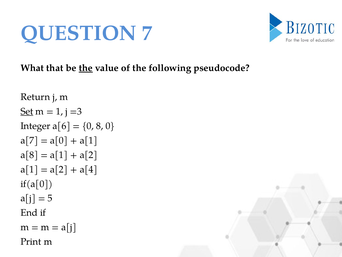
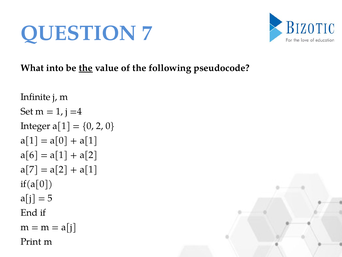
that: that -> into
Return: Return -> Infinite
Set underline: present -> none
=3: =3 -> =4
Integer a[6: a[6 -> a[1
8: 8 -> 2
a[7 at (29, 140): a[7 -> a[1
a[8: a[8 -> a[6
a[1 at (29, 169): a[1 -> a[7
a[4 at (89, 169): a[4 -> a[1
